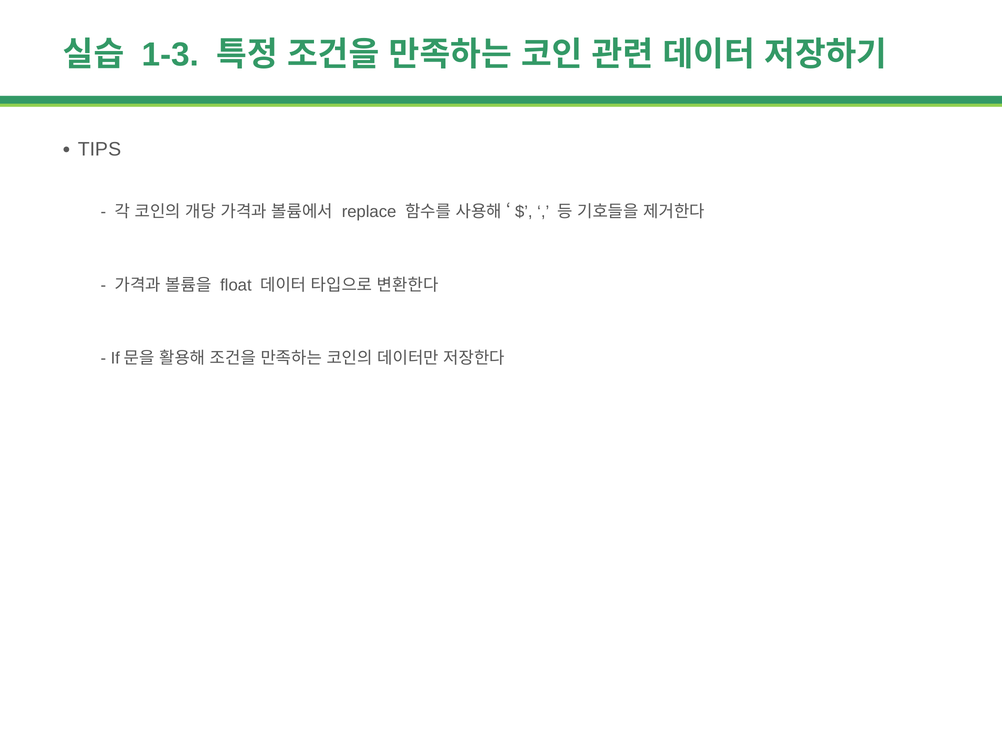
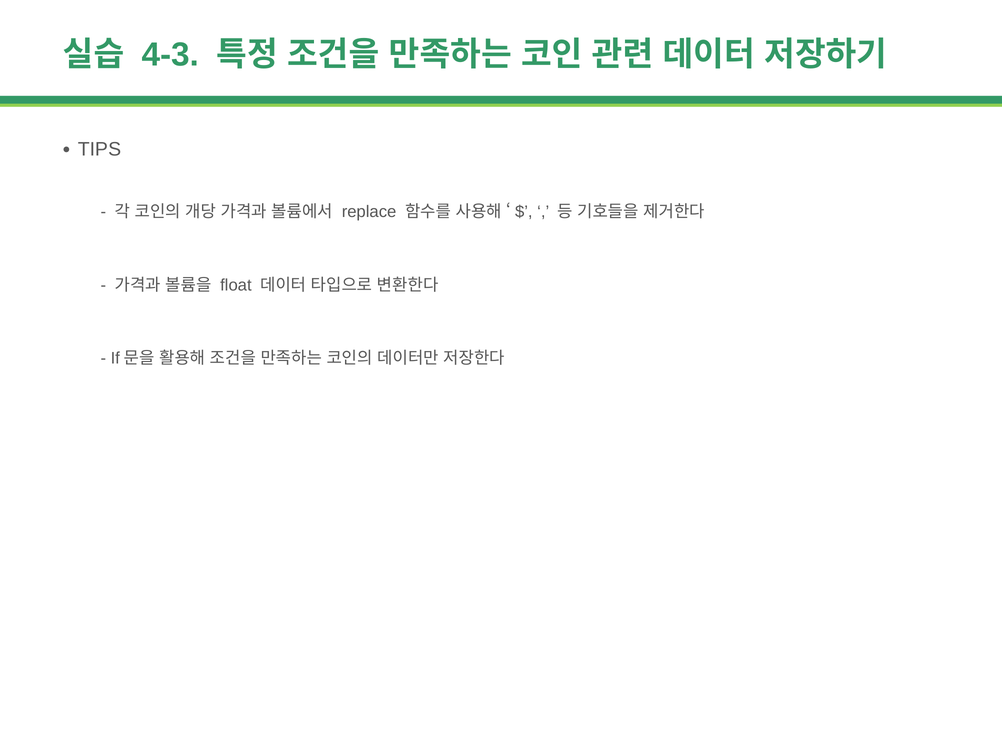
1-3: 1-3 -> 4-3
